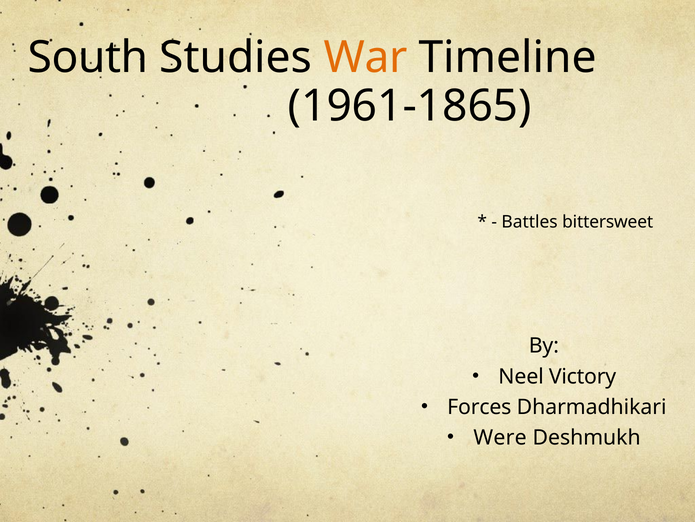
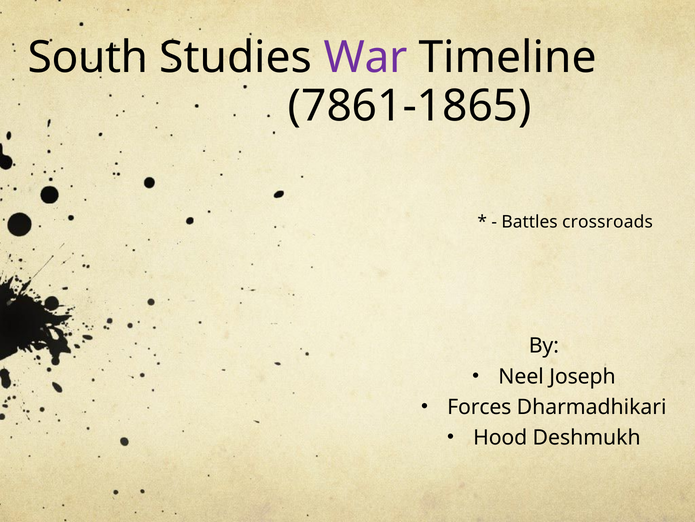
War colour: orange -> purple
1961-1865: 1961-1865 -> 7861-1865
bittersweet: bittersweet -> crossroads
Victory: Victory -> Joseph
Were: Were -> Hood
